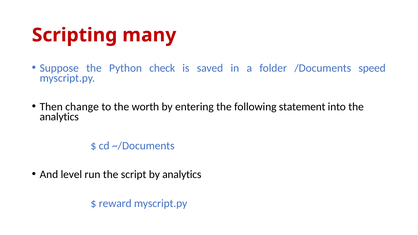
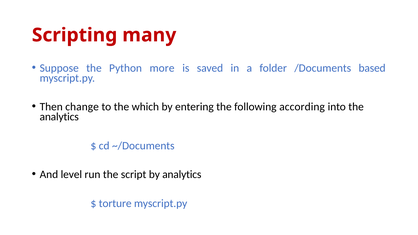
check: check -> more
speed: speed -> based
worth: worth -> which
statement: statement -> according
reward: reward -> torture
